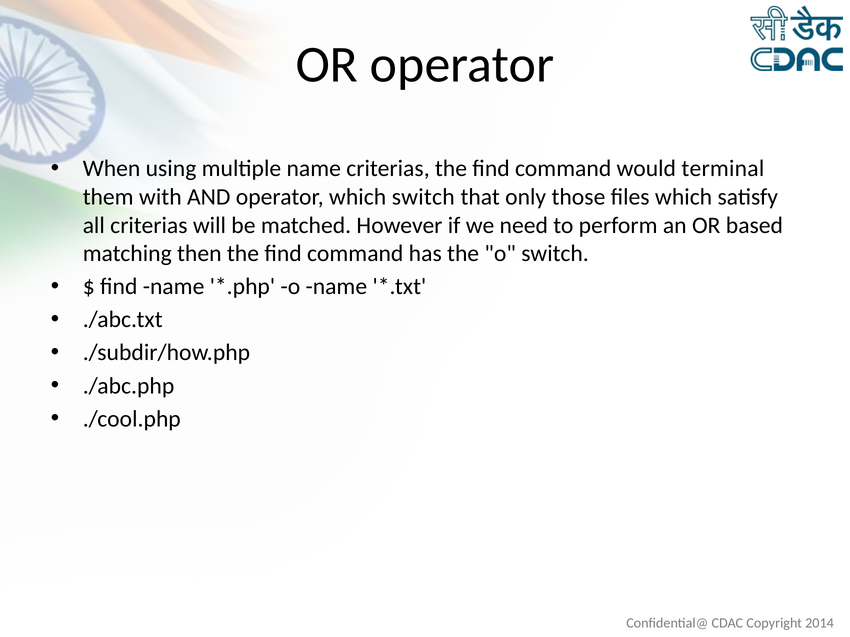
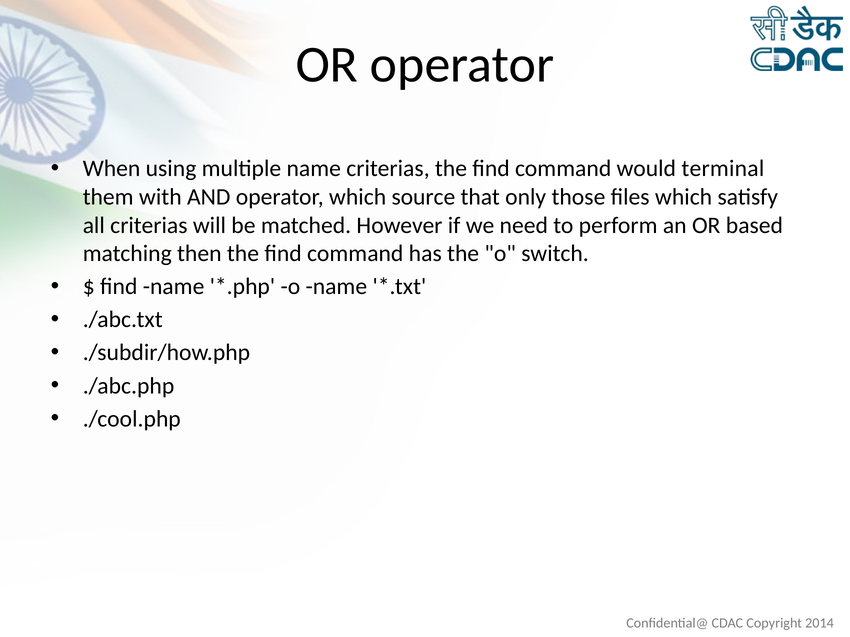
which switch: switch -> source
